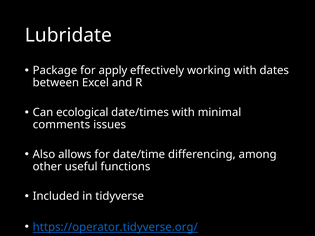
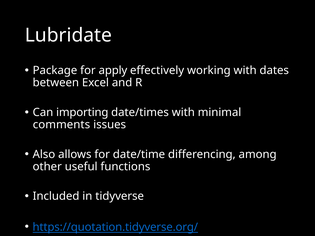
ecological: ecological -> importing
https://operator.tidyverse.org/: https://operator.tidyverse.org/ -> https://quotation.tidyverse.org/
